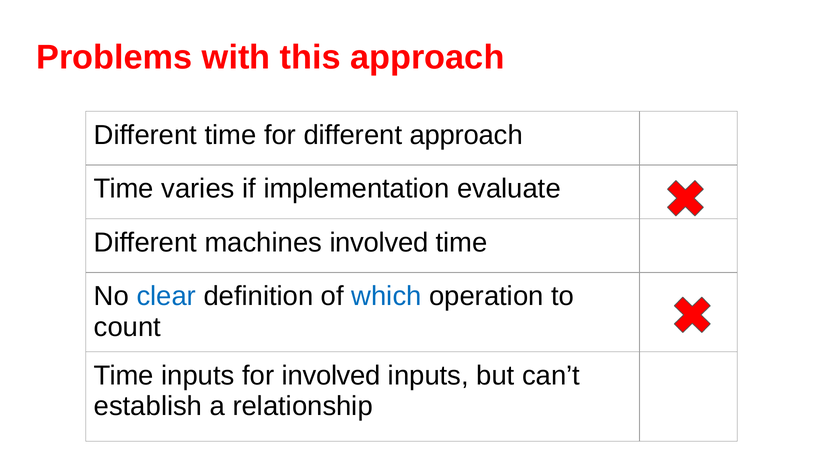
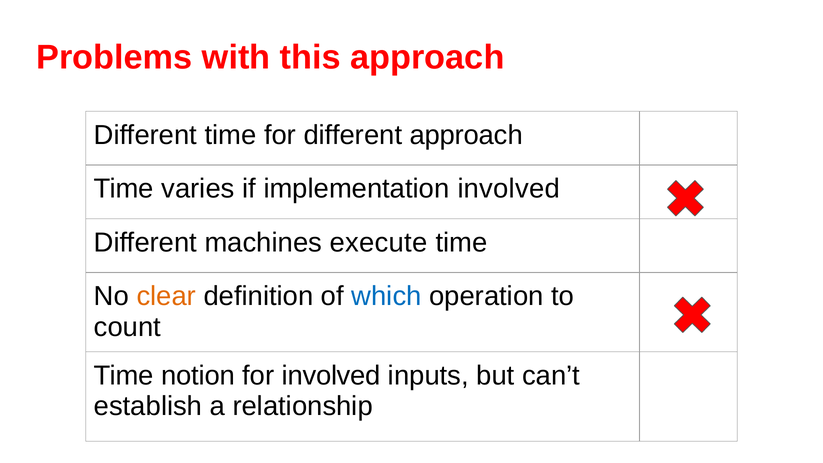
implementation evaluate: evaluate -> involved
machines involved: involved -> execute
clear colour: blue -> orange
Time inputs: inputs -> notion
